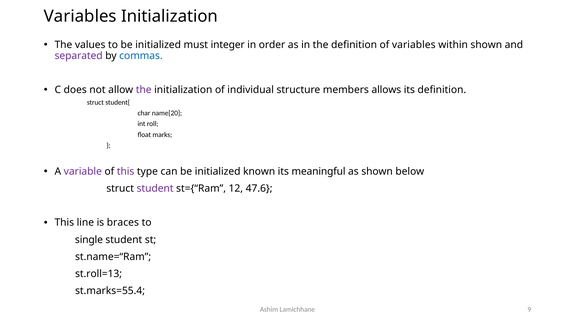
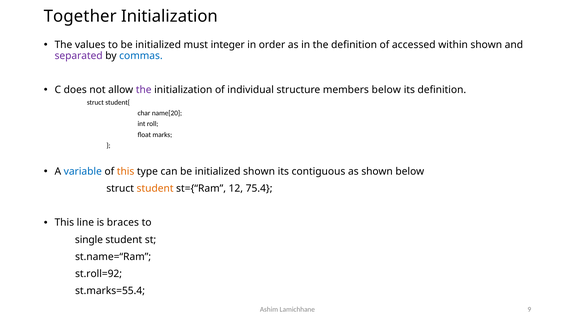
Variables at (80, 16): Variables -> Together
of variables: variables -> accessed
members allows: allows -> below
variable colour: purple -> blue
this at (126, 171) colour: purple -> orange
initialized known: known -> shown
meaningful: meaningful -> contiguous
student at (155, 188) colour: purple -> orange
47.6: 47.6 -> 75.4
st.roll=13: st.roll=13 -> st.roll=92
